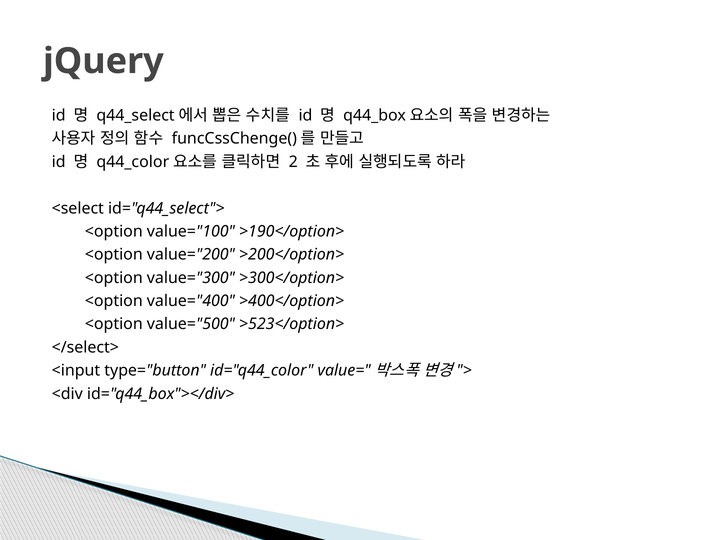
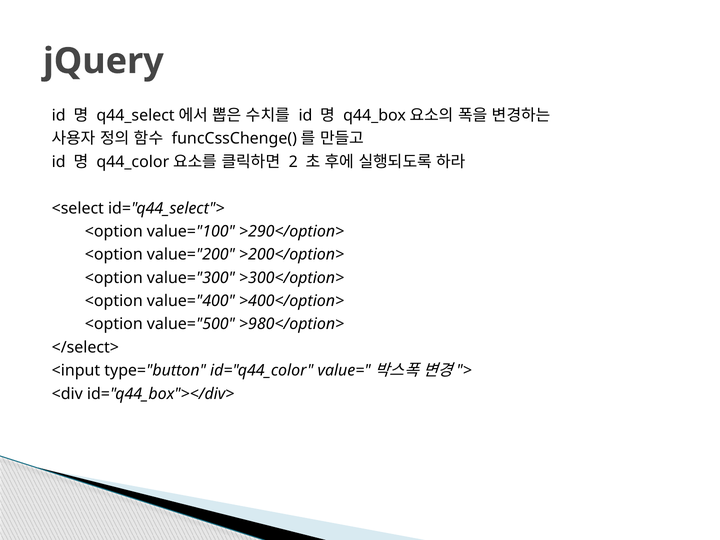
>190</option>: >190</option> -> >290</option>
>523</option>: >523</option> -> >980</option>
